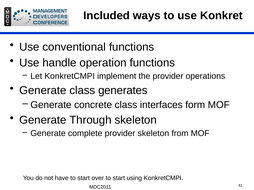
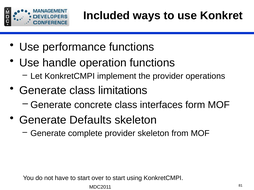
conventional: conventional -> performance
generates: generates -> limitations
Through: Through -> Defaults
